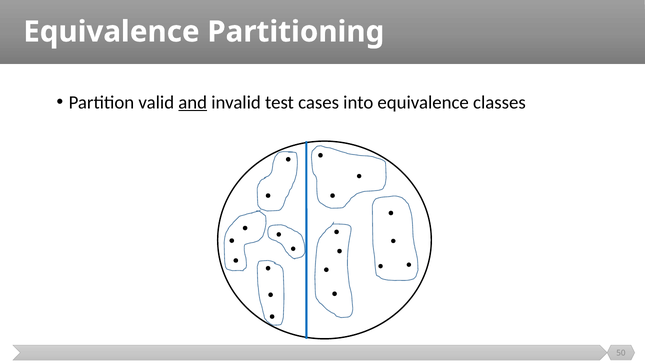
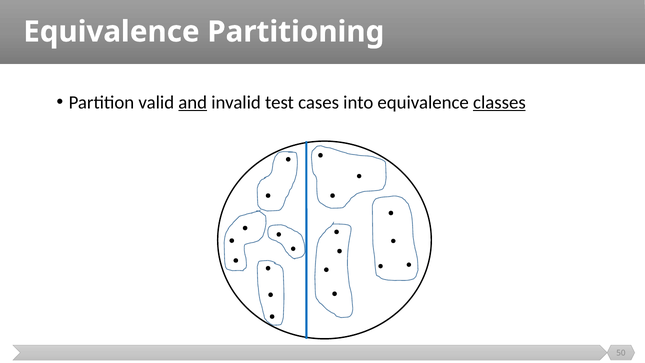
classes underline: none -> present
